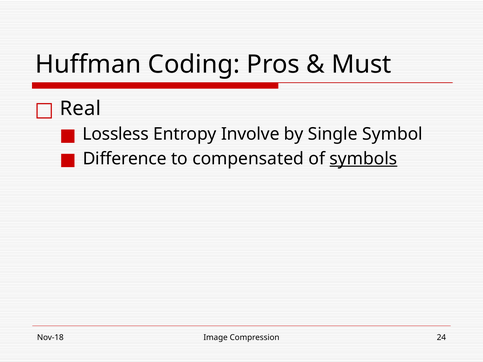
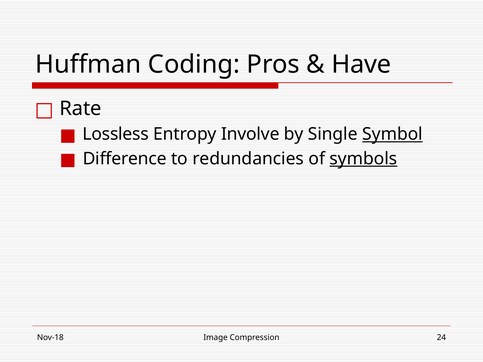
Must: Must -> Have
Real: Real -> Rate
Symbol underline: none -> present
compensated: compensated -> redundancies
